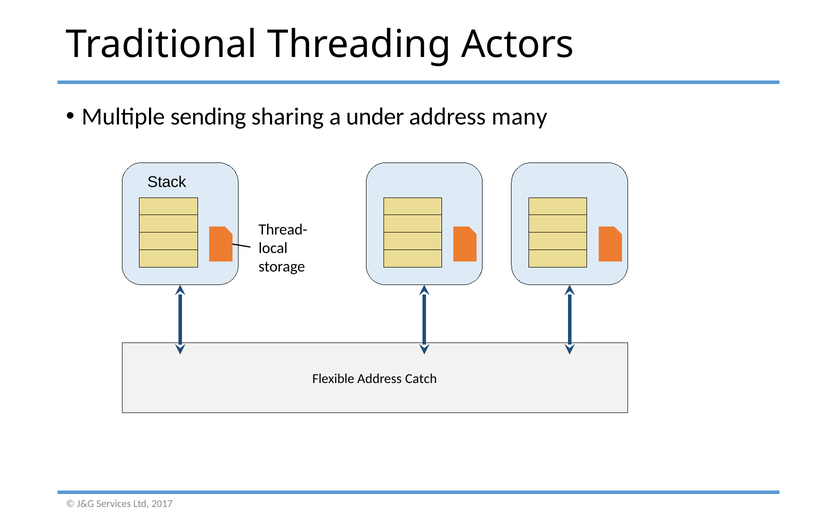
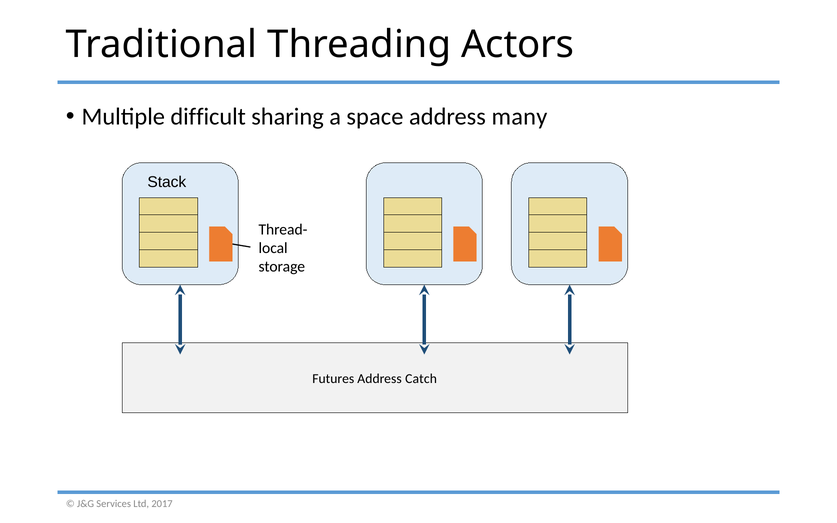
sending: sending -> difficult
under: under -> space
Flexible: Flexible -> Futures
